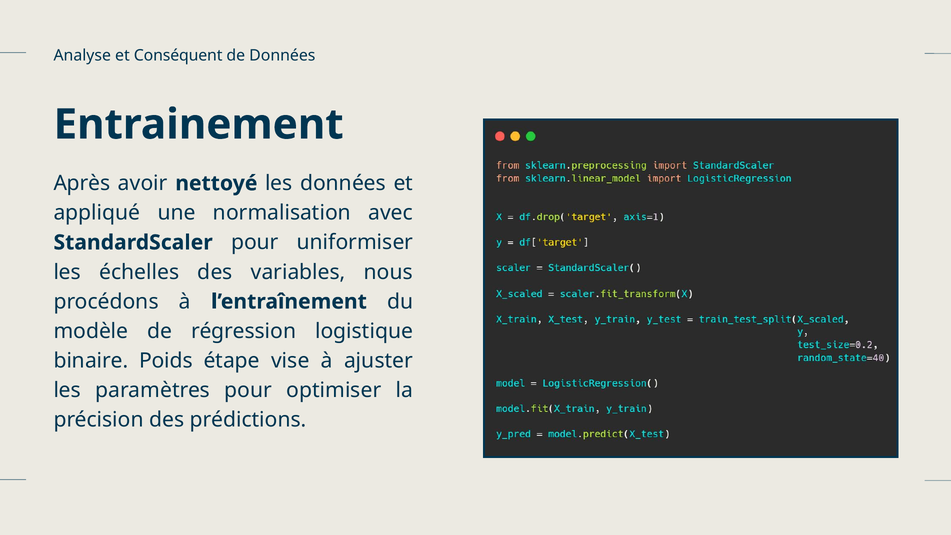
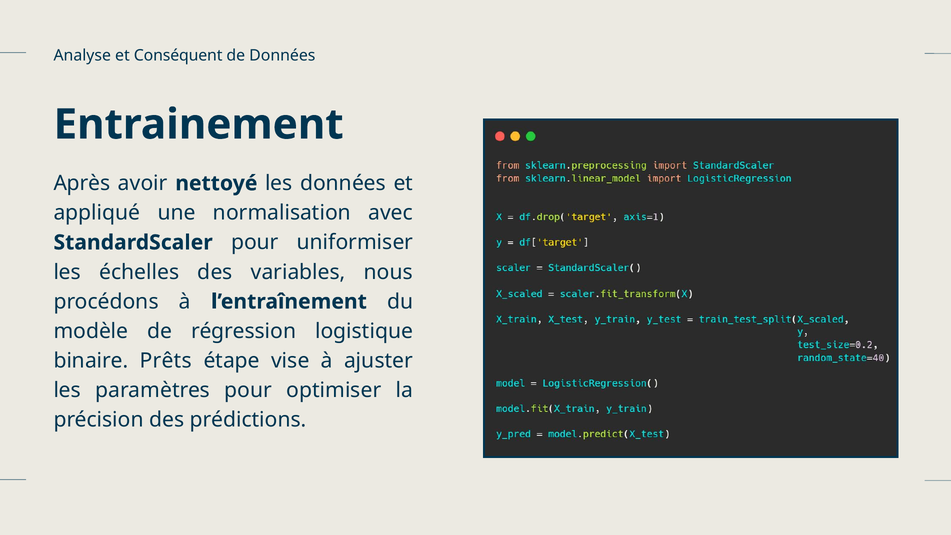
Poids: Poids -> Prêts
